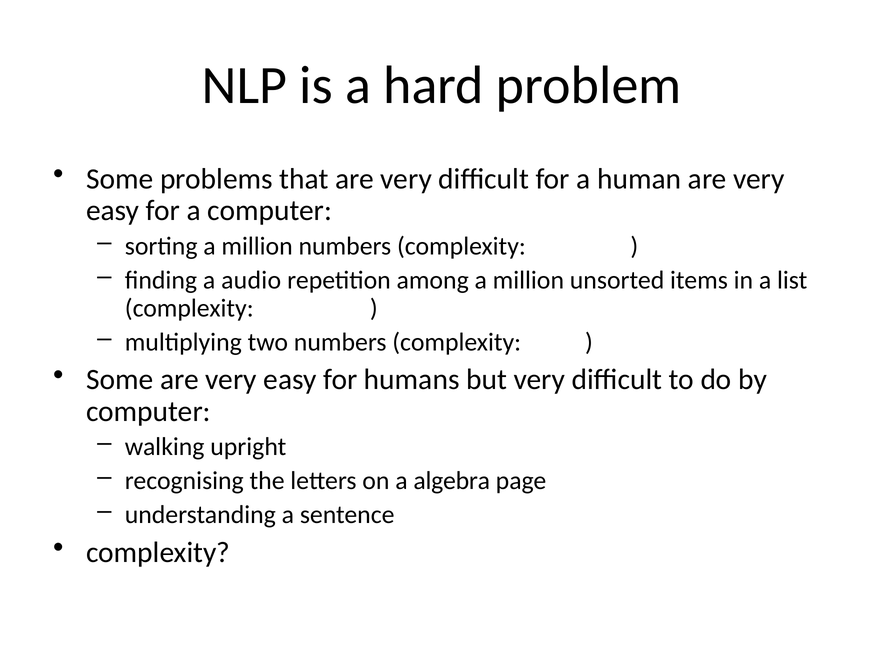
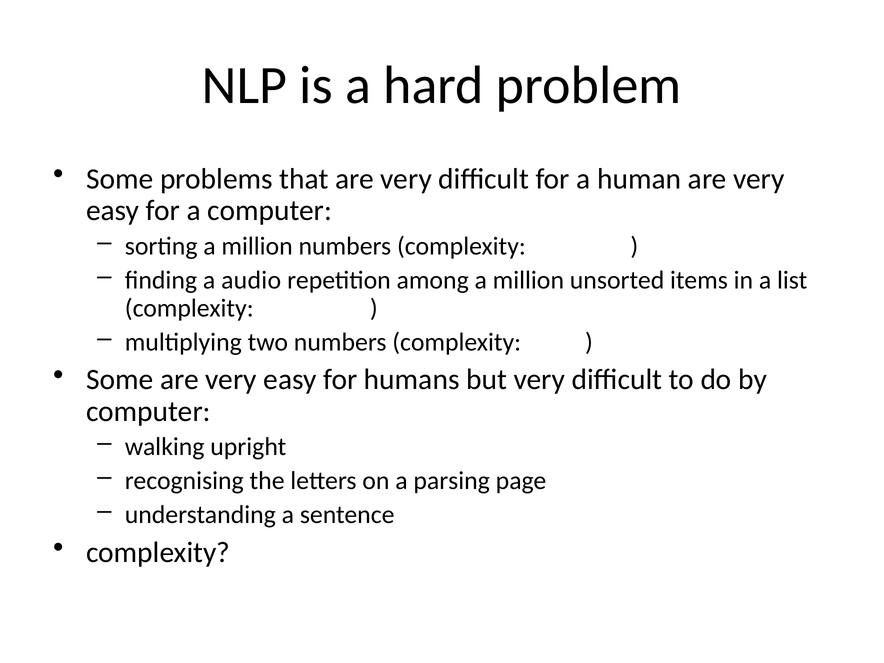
algebra: algebra -> parsing
